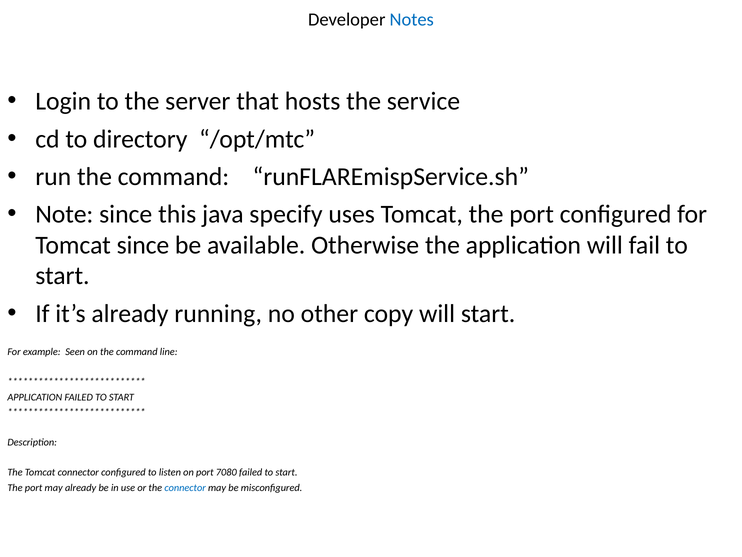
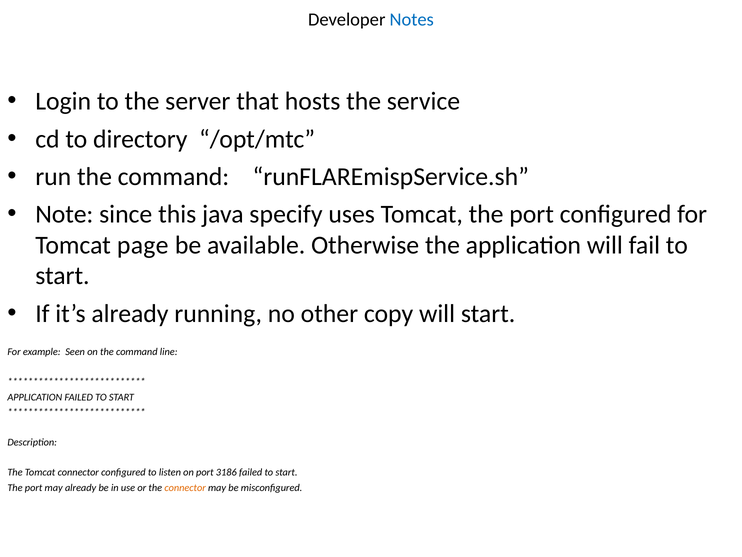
Tomcat since: since -> page
7080: 7080 -> 3186
connector at (185, 487) colour: blue -> orange
